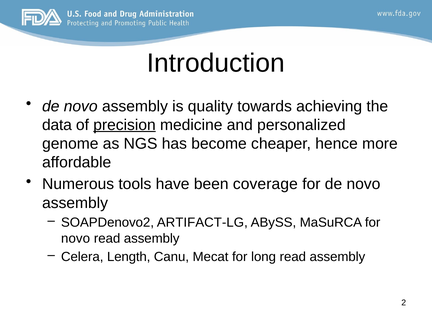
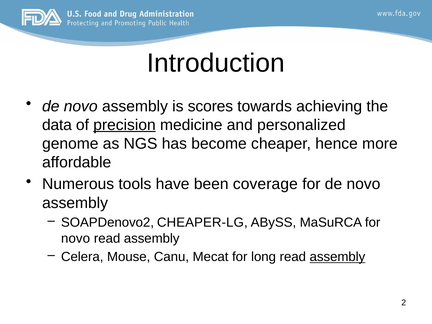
quality: quality -> scores
ARTIFACT-LG: ARTIFACT-LG -> CHEAPER-LG
Length: Length -> Mouse
assembly at (337, 257) underline: none -> present
